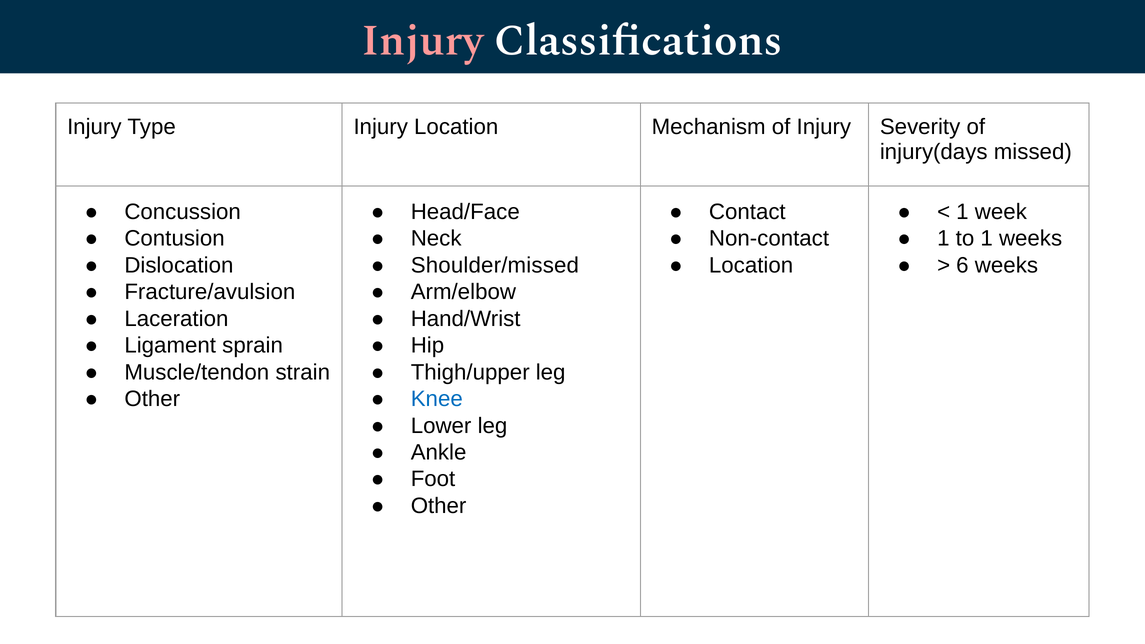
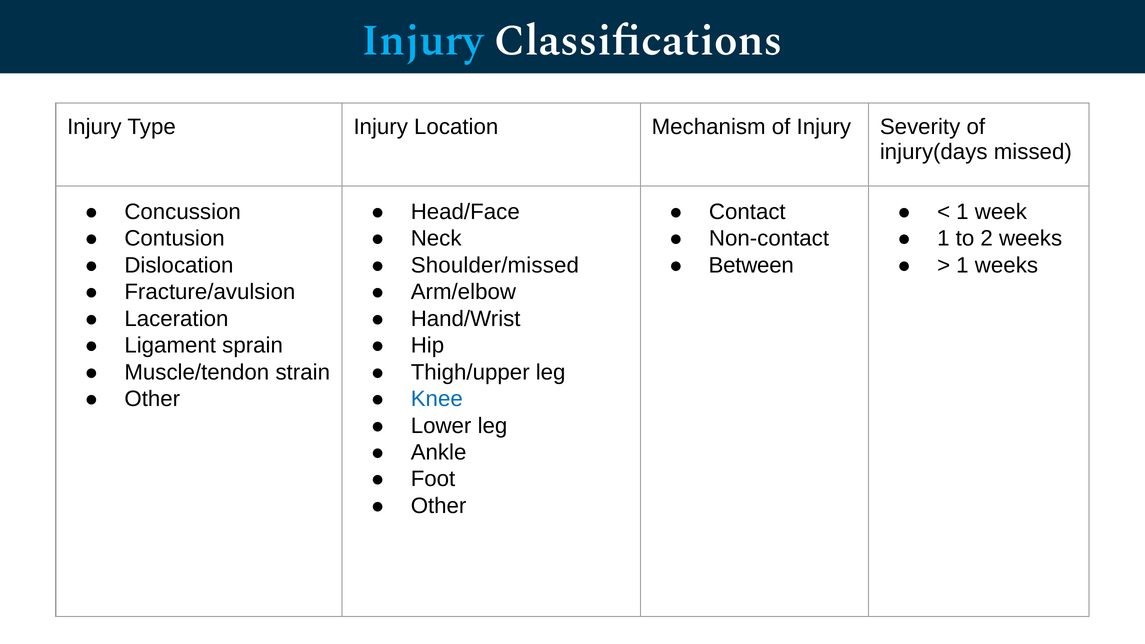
Injury at (423, 41) colour: pink -> light blue
to 1: 1 -> 2
Location at (751, 265): Location -> Between
6 at (962, 265): 6 -> 1
